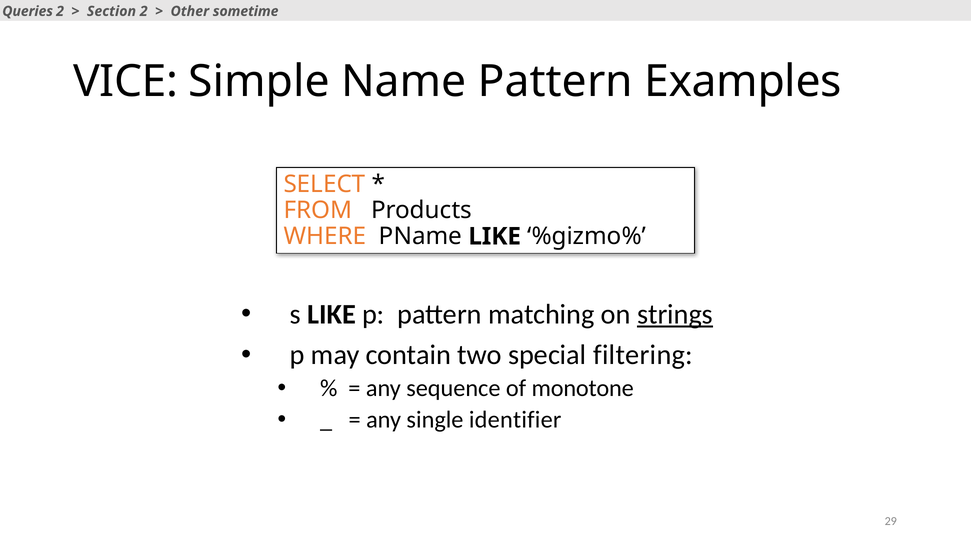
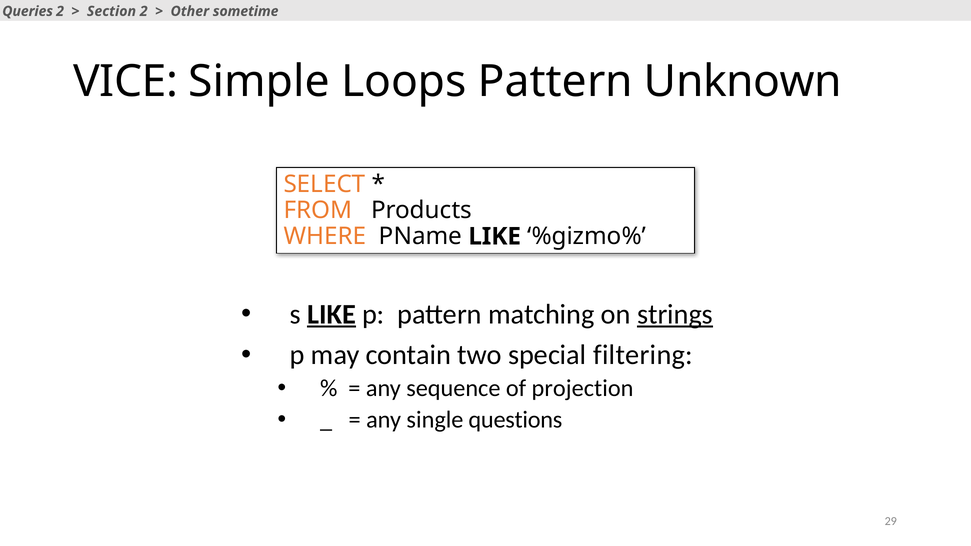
Name: Name -> Loops
Examples: Examples -> Unknown
LIKE at (331, 314) underline: none -> present
monotone: monotone -> projection
identifier: identifier -> questions
